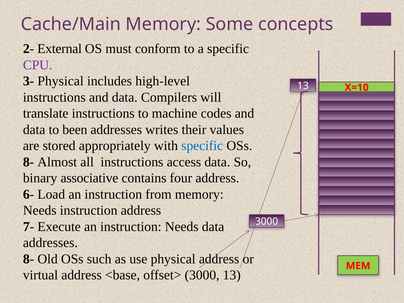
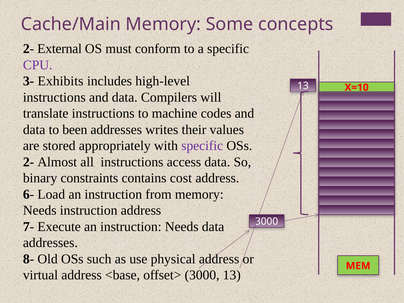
3- Physical: Physical -> Exhibits
specific at (202, 146) colour: blue -> purple
8- at (29, 162): 8- -> 2-
associative: associative -> constraints
four: four -> cost
